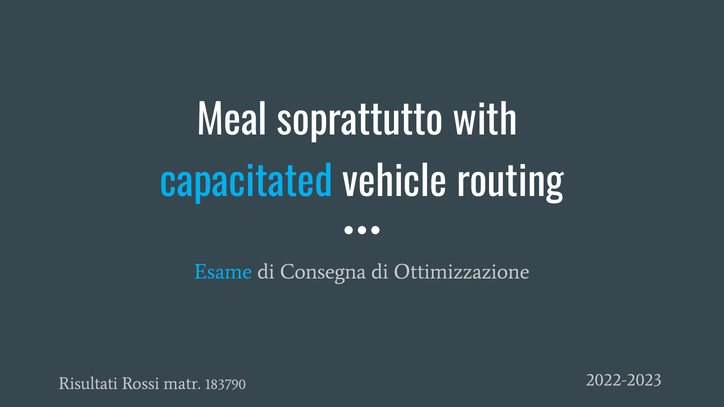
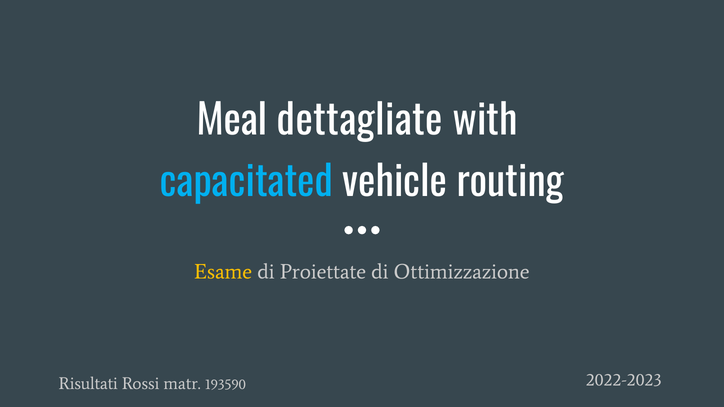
soprattutto: soprattutto -> dettagliate
Esame colour: light blue -> yellow
Consegna: Consegna -> Proiettate
183790: 183790 -> 193590
